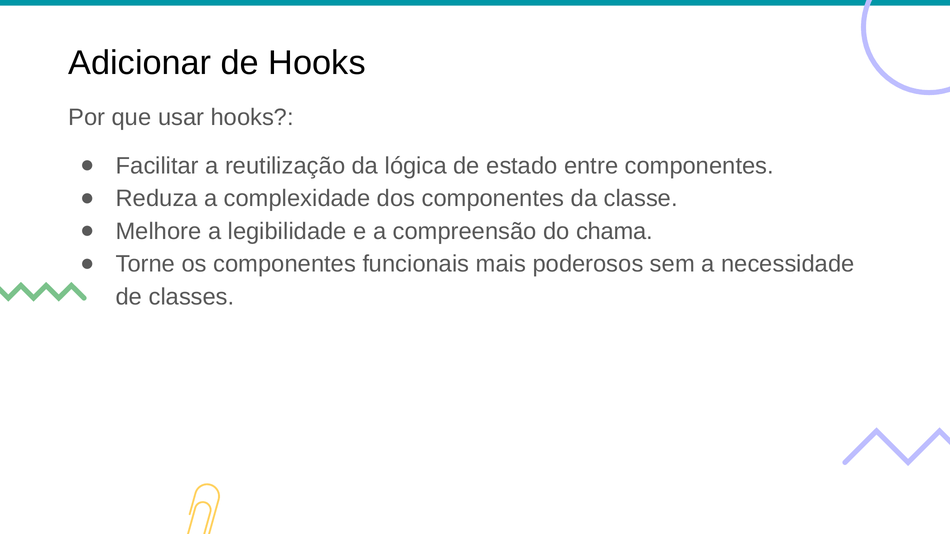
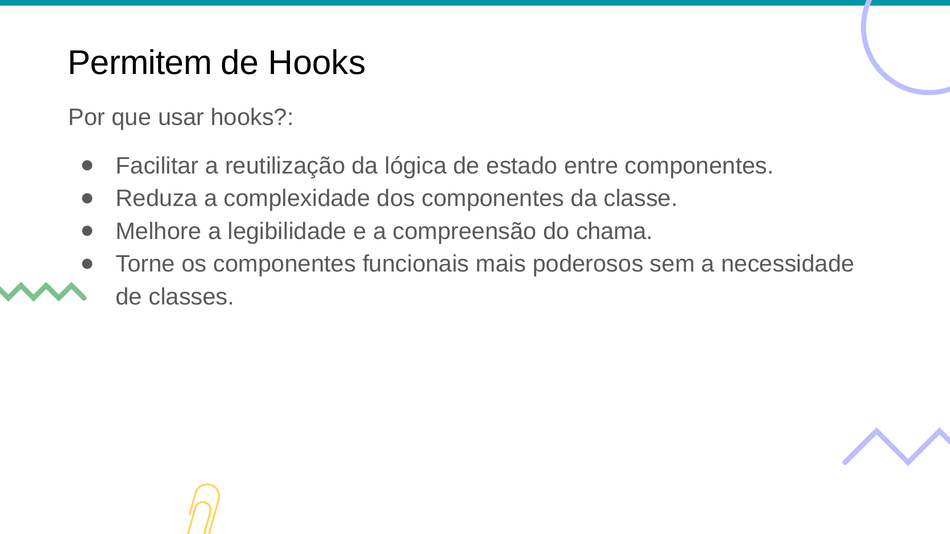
Adicionar: Adicionar -> Permitem
